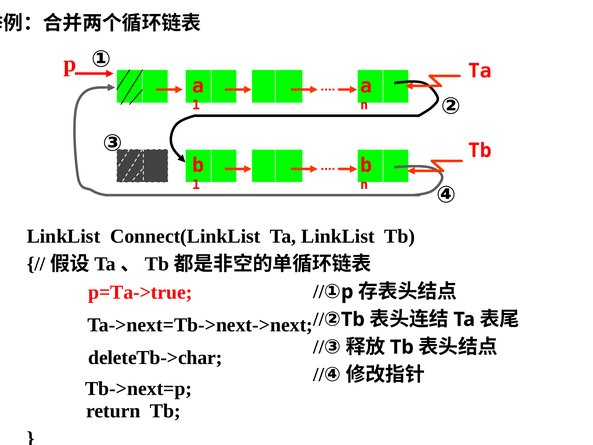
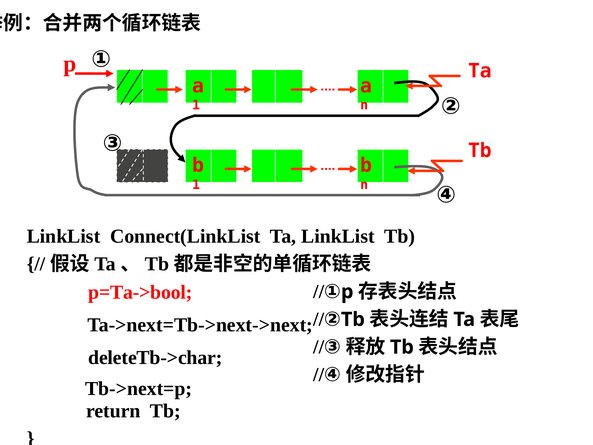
p=Ta->true: p=Ta->true -> p=Ta->bool
